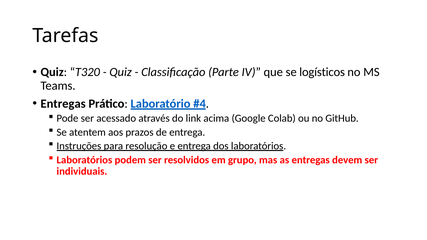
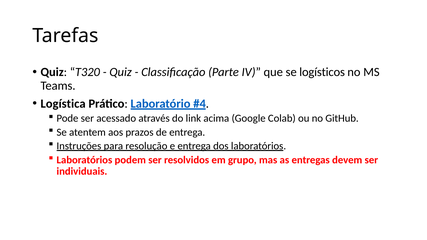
Entregas at (63, 104): Entregas -> Logística
